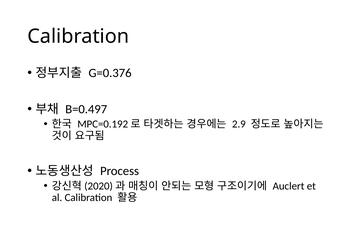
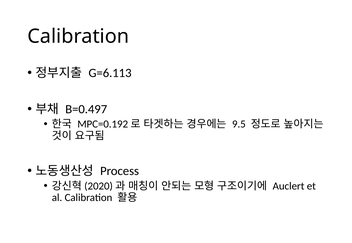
G=0.376: G=0.376 -> G=6.113
2.9: 2.9 -> 9.5
